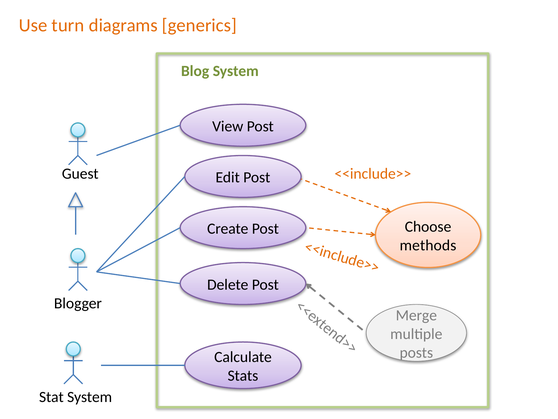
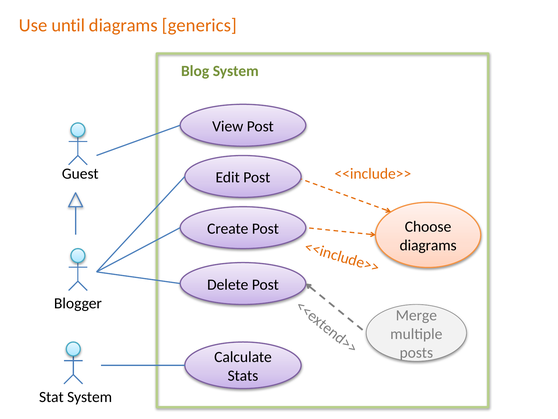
turn: turn -> until
methods at (428, 245): methods -> diagrams
